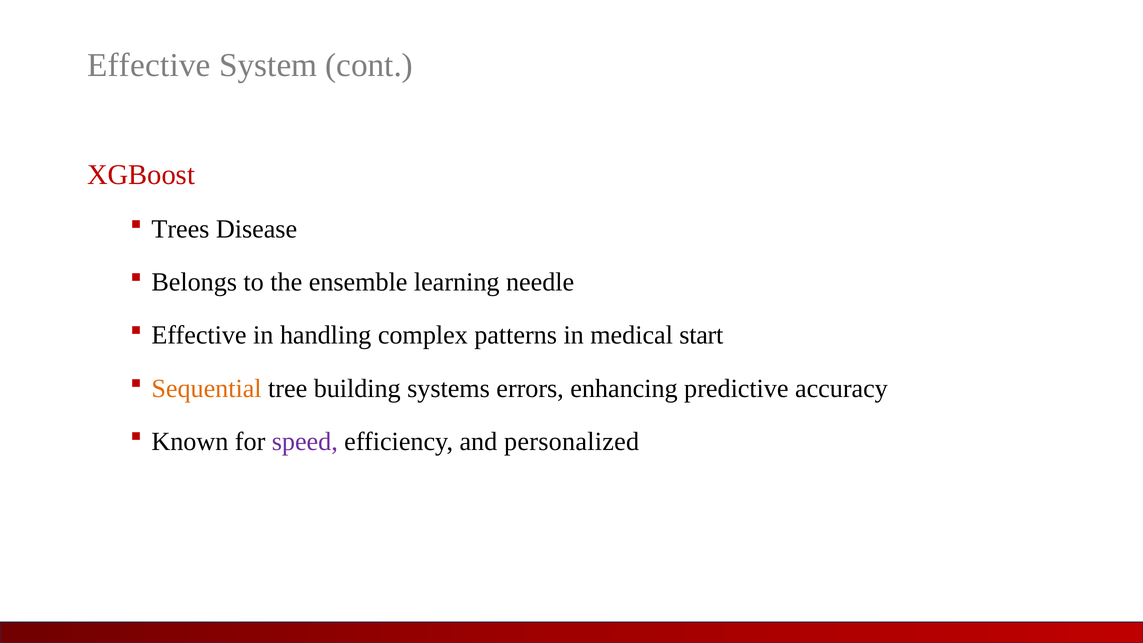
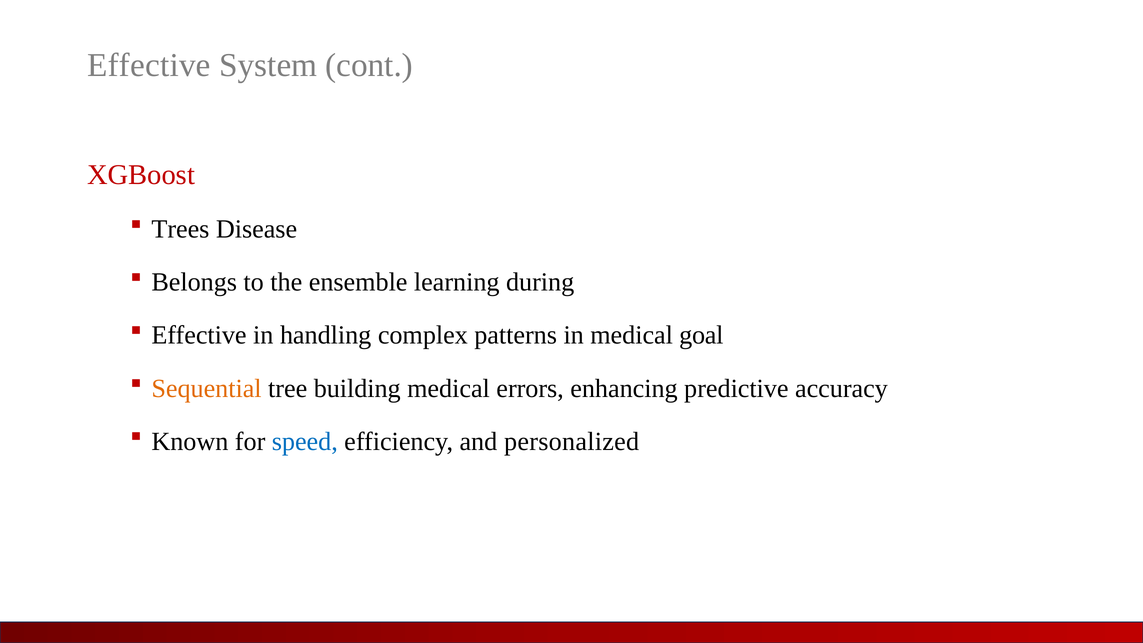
needle: needle -> during
start: start -> goal
building systems: systems -> medical
speed colour: purple -> blue
